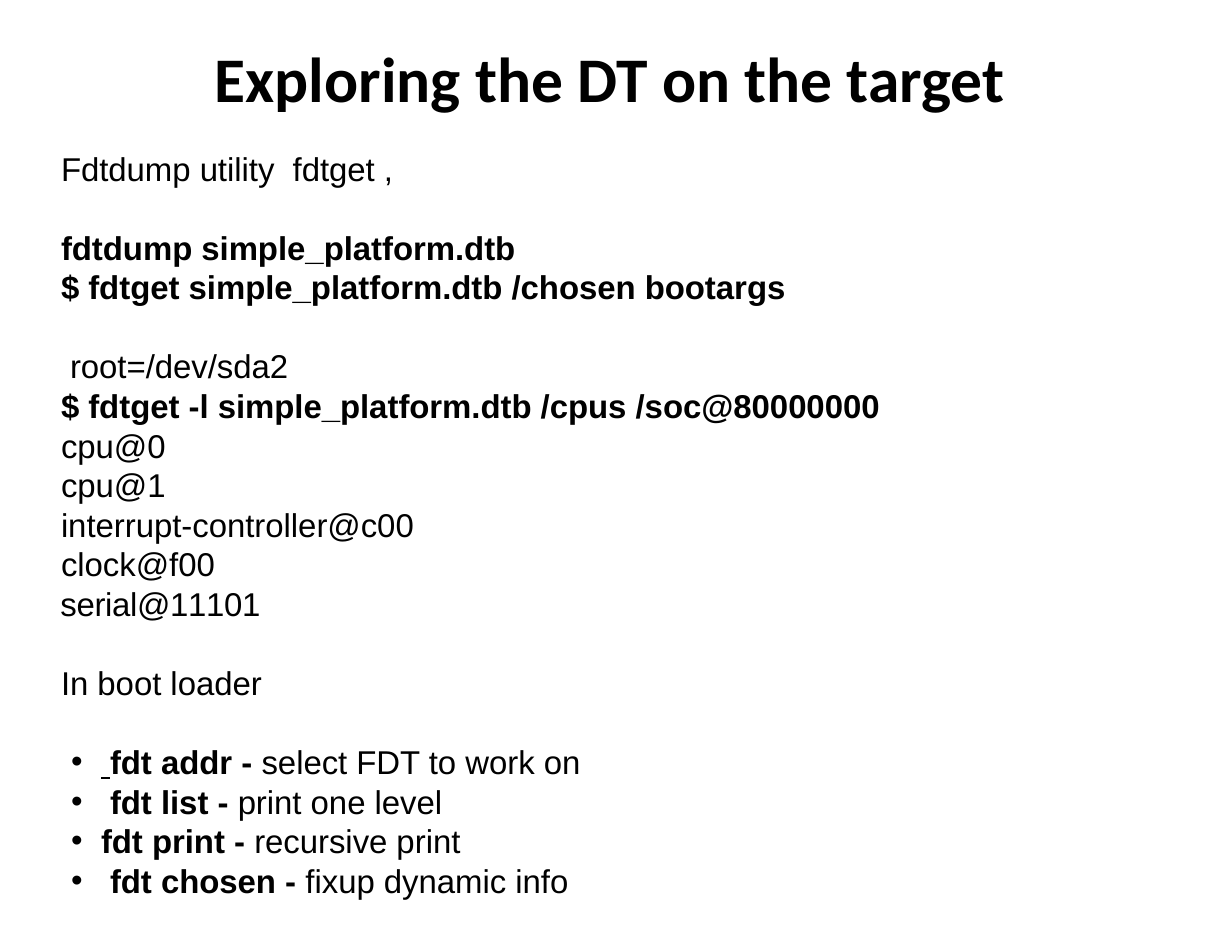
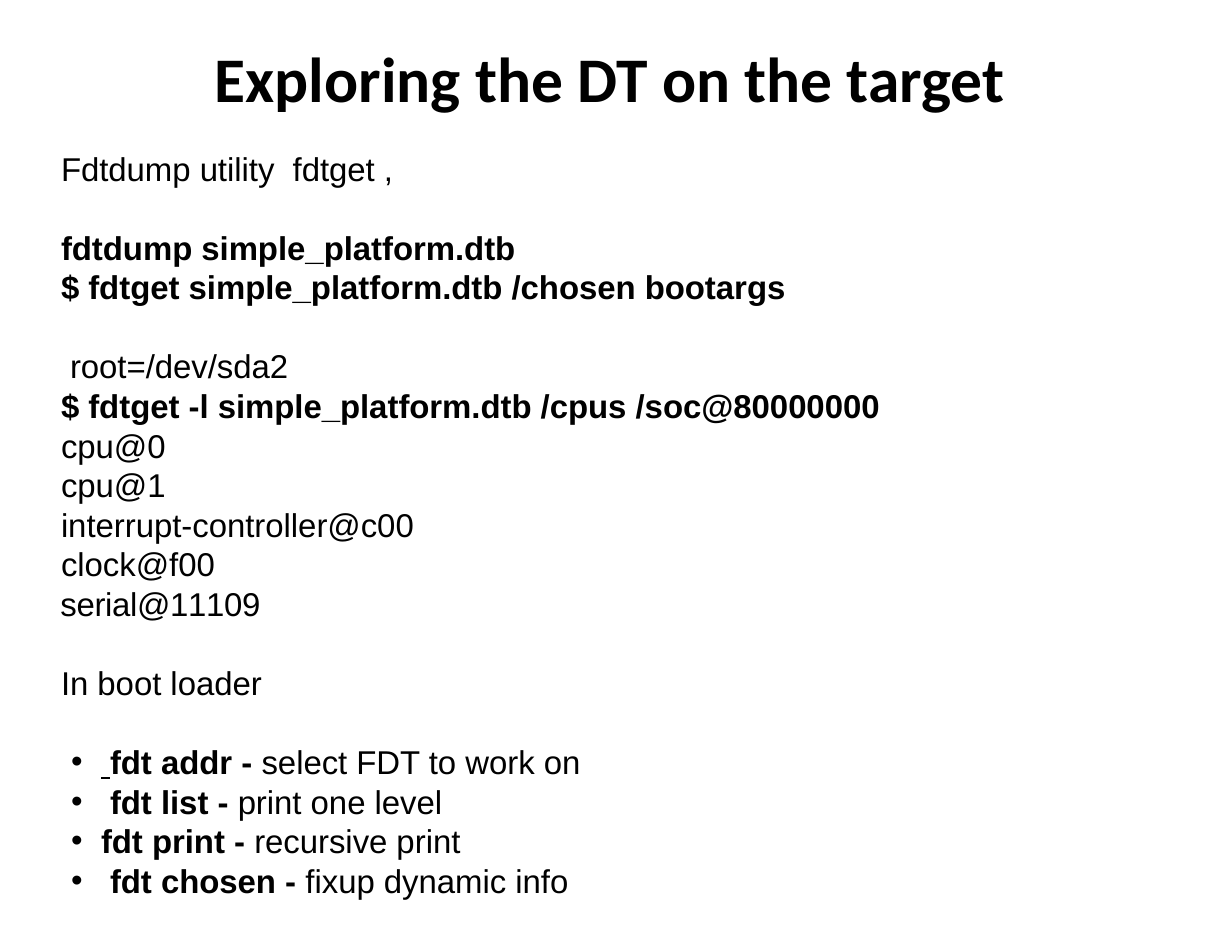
serial@11101: serial@11101 -> serial@11109
